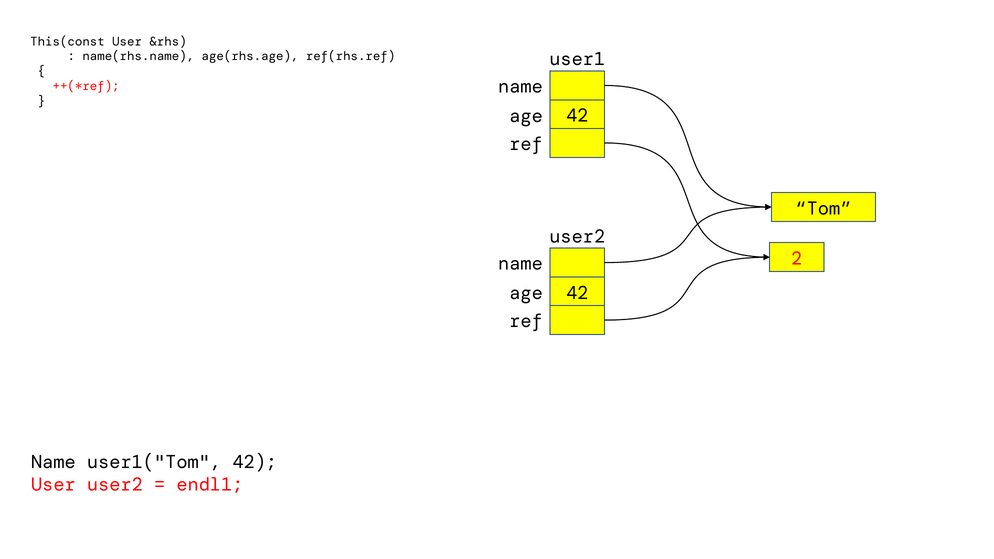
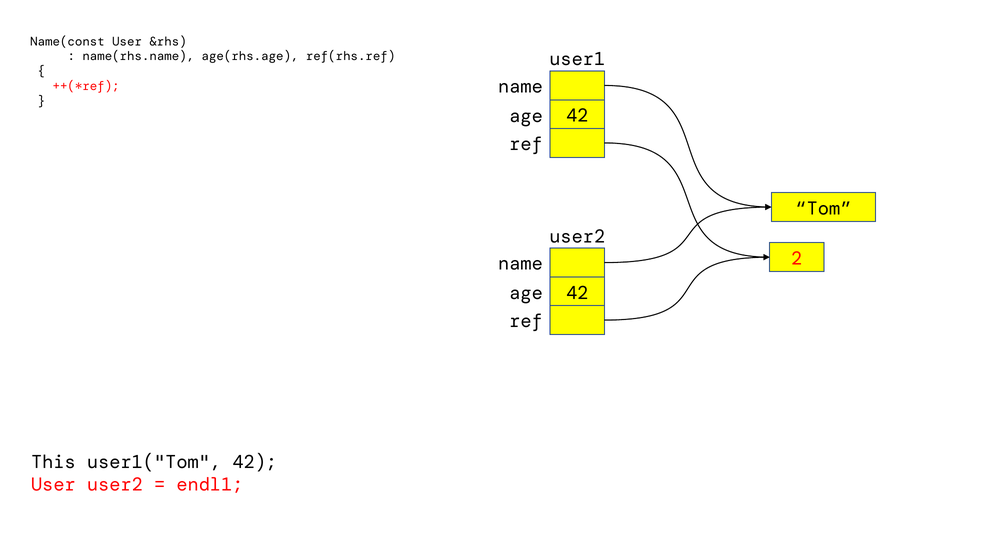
This(const: This(const -> Name(const
Name at (53, 462): Name -> This
